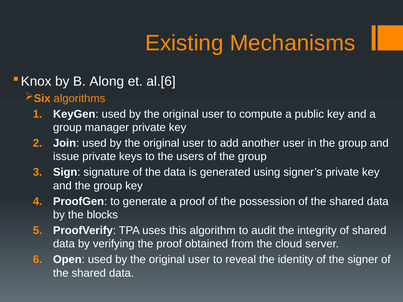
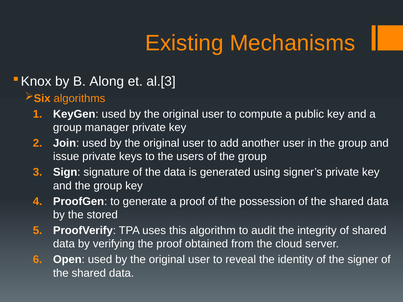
al.[6: al.[6 -> al.[3
blocks: blocks -> stored
